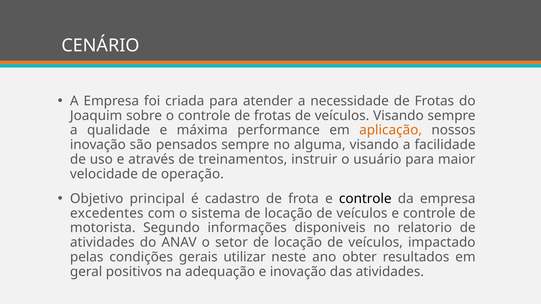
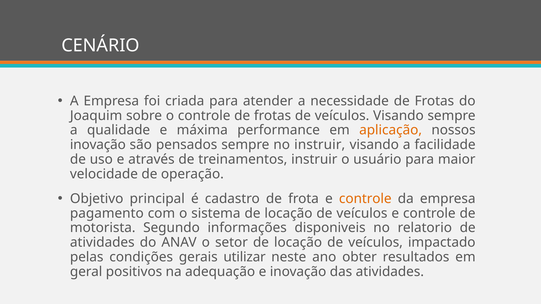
no alguma: alguma -> instruir
controle at (365, 199) colour: black -> orange
excedentes: excedentes -> pagamento
